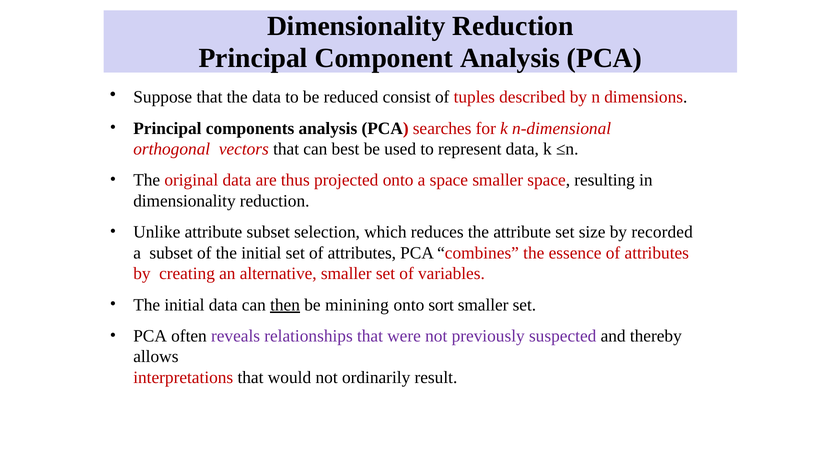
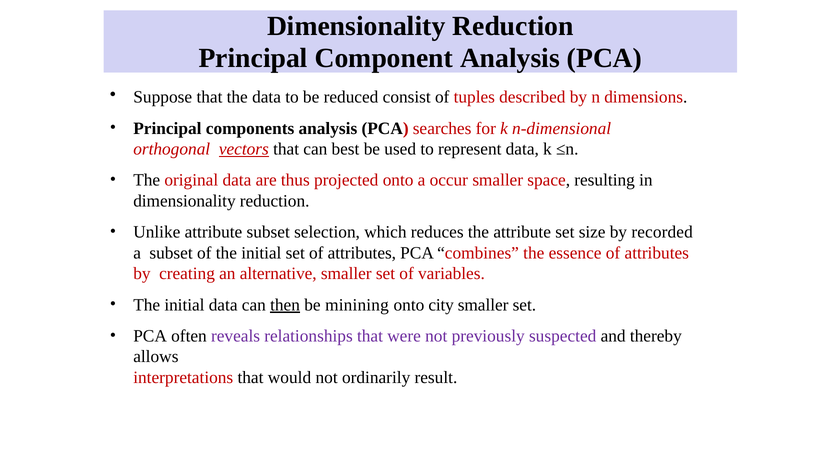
vectors underline: none -> present
a space: space -> occur
sort: sort -> city
